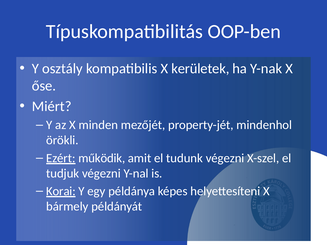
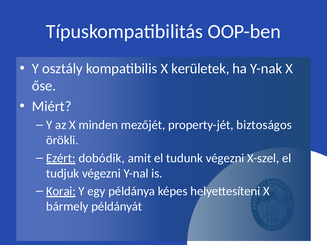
mindenhol: mindenhol -> biztoságos
működik: működik -> dobódik
